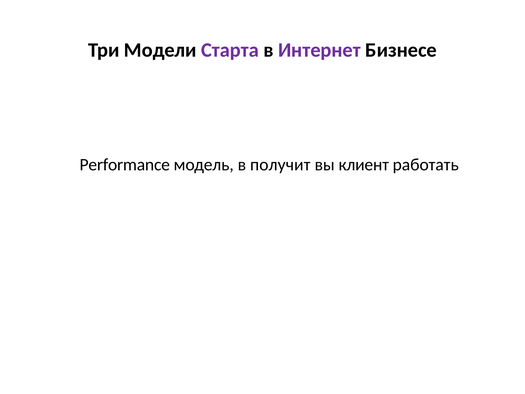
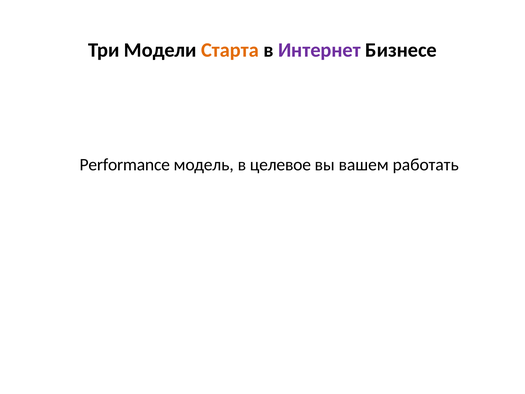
Старта colour: purple -> orange
получит: получит -> целевое
клиент: клиент -> вашем
